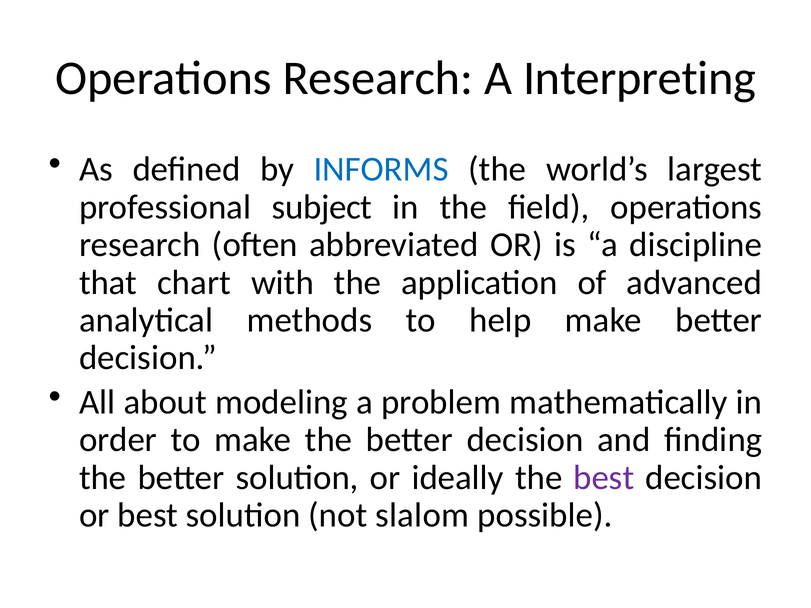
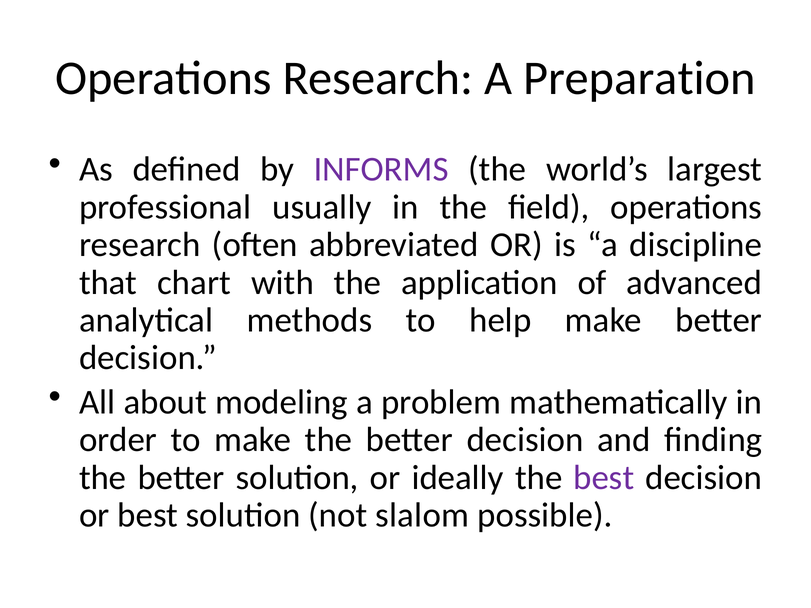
Interpreting: Interpreting -> Preparation
INFORMS colour: blue -> purple
subject: subject -> usually
